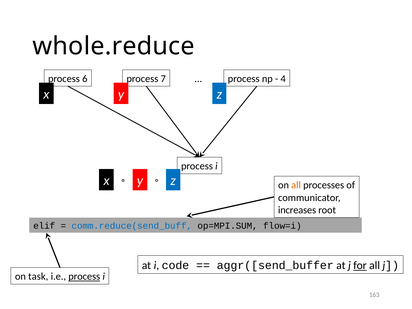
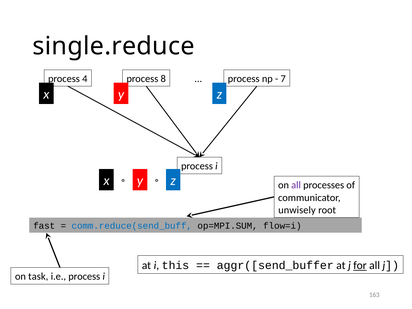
whole.reduce: whole.reduce -> single.reduce
6: 6 -> 4
7: 7 -> 8
4: 4 -> 7
all at (296, 185) colour: orange -> purple
increases: increases -> unwisely
elif: elif -> fast
code: code -> this
process at (84, 277) underline: present -> none
